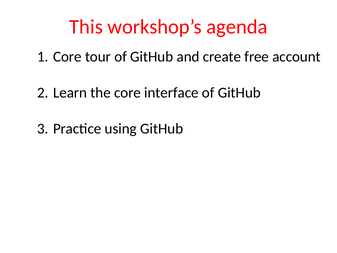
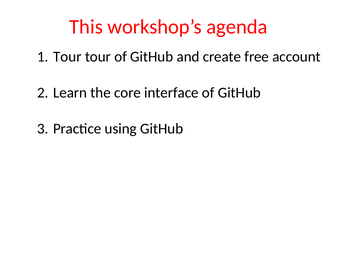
Core at (67, 57): Core -> Tour
